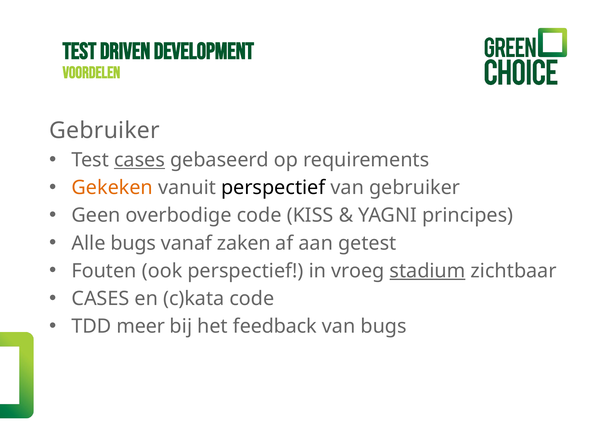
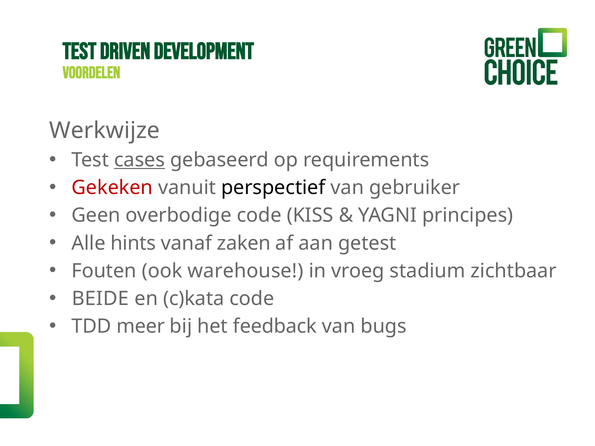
Gebruiker at (104, 130): Gebruiker -> Werkwijze
Gekeken colour: orange -> red
Alle bugs: bugs -> hints
ook perspectief: perspectief -> warehouse
stadium underline: present -> none
CASES at (100, 299): CASES -> BEIDE
